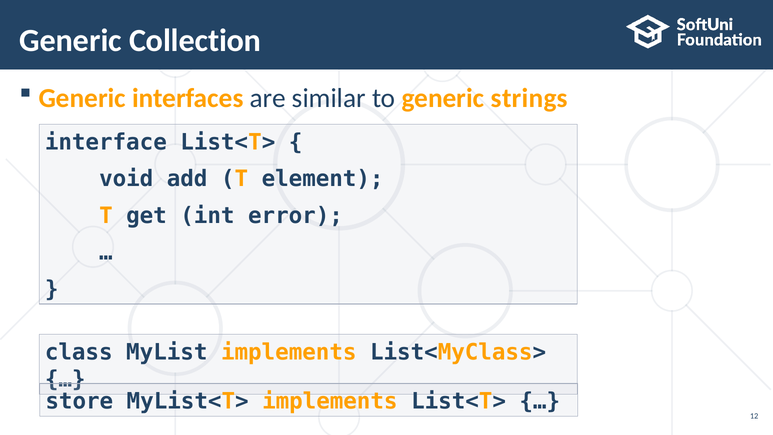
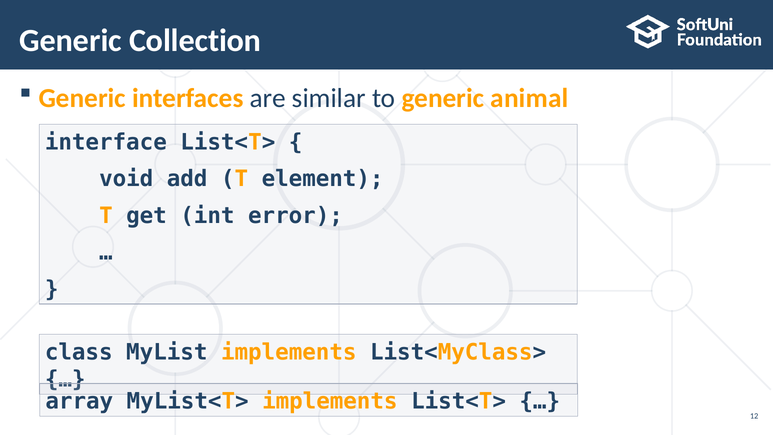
strings: strings -> animal
store: store -> array
